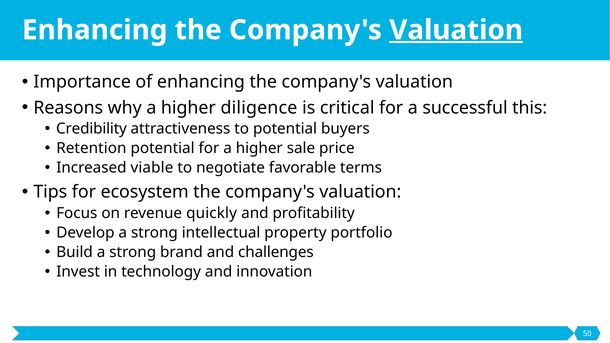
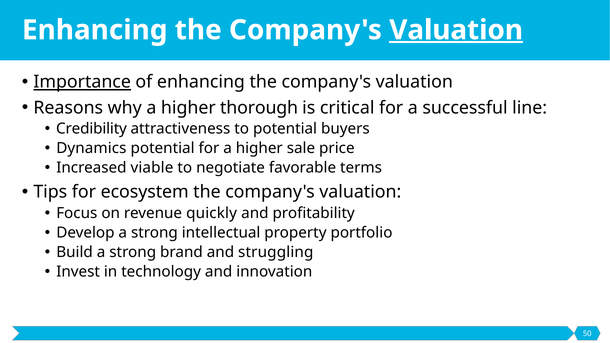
Importance underline: none -> present
diligence: diligence -> thorough
this: this -> line
Retention: Retention -> Dynamics
challenges: challenges -> struggling
